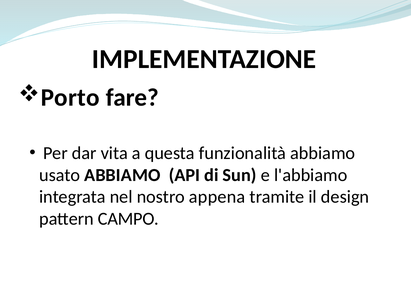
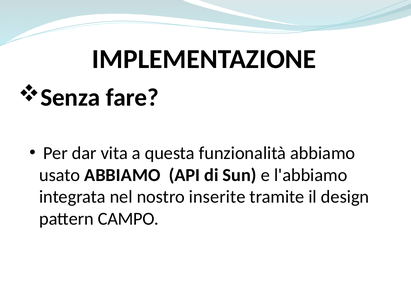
Porto: Porto -> Senza
appena: appena -> inserite
